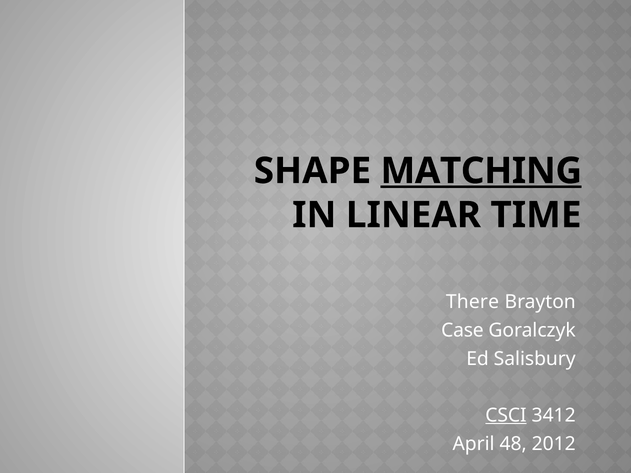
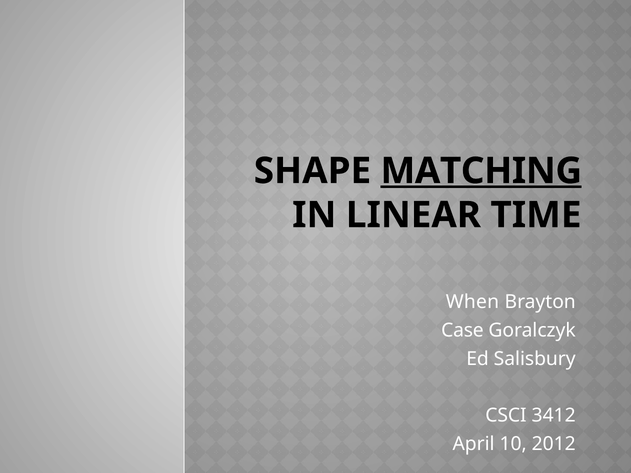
There: There -> When
CSCI underline: present -> none
48: 48 -> 10
